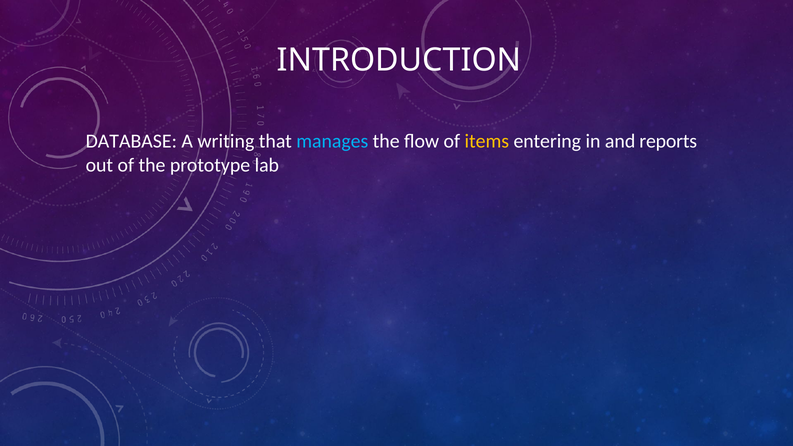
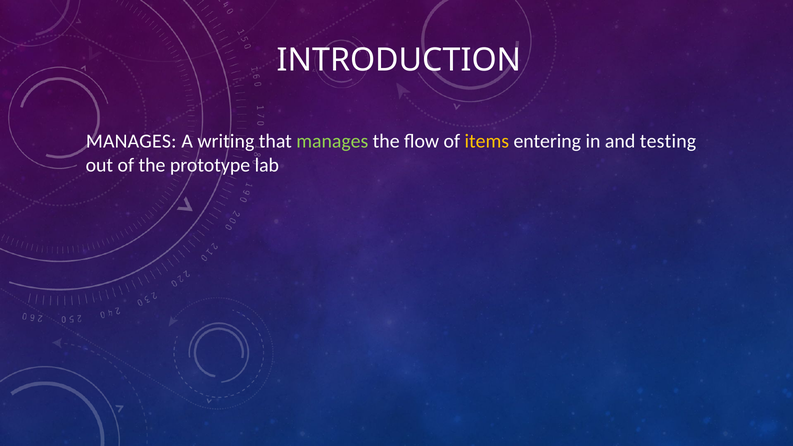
DATABASE at (131, 141): DATABASE -> MANAGES
manages at (332, 141) colour: light blue -> light green
reports: reports -> testing
